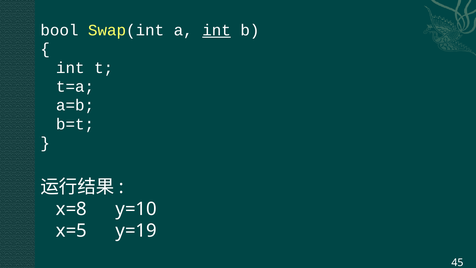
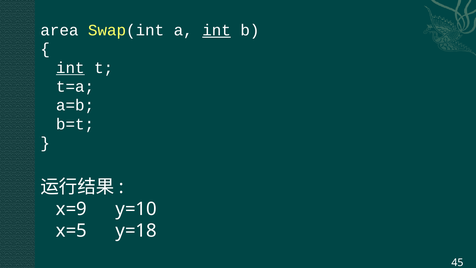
bool: bool -> area
int at (70, 68) underline: none -> present
x=8: x=8 -> x=9
y=19: y=19 -> y=18
